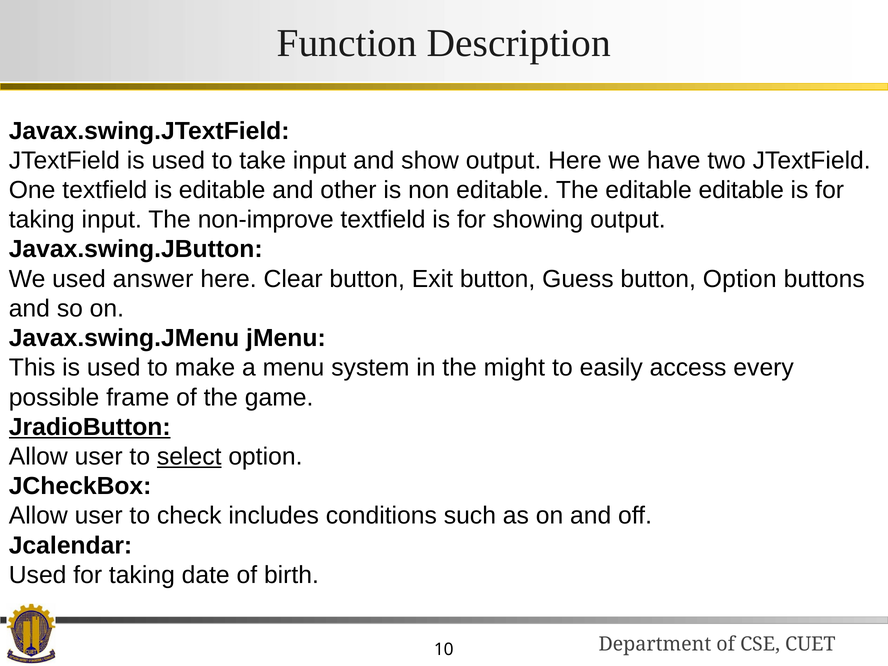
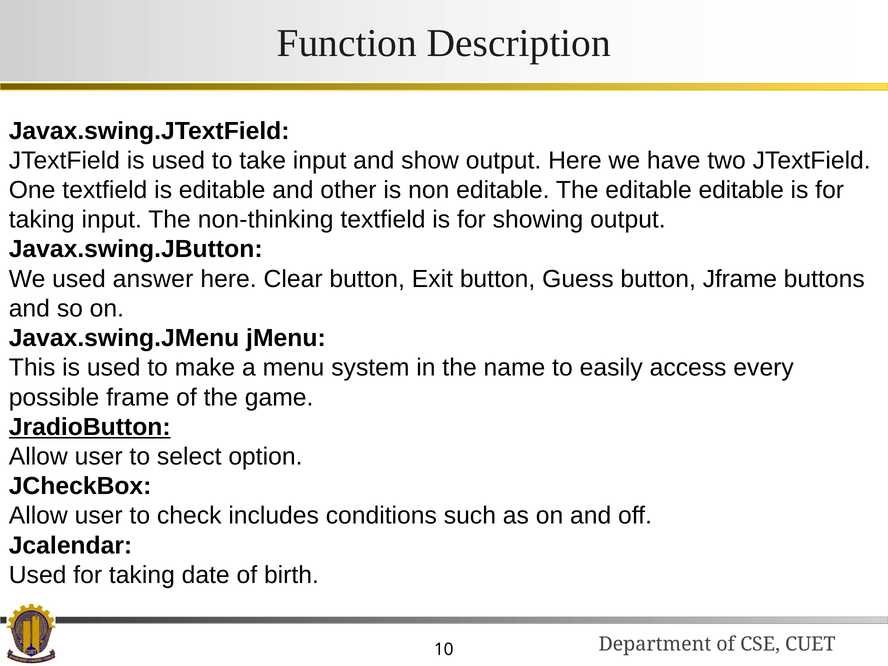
non-improve: non-improve -> non-thinking
button Option: Option -> Jframe
might: might -> name
select underline: present -> none
